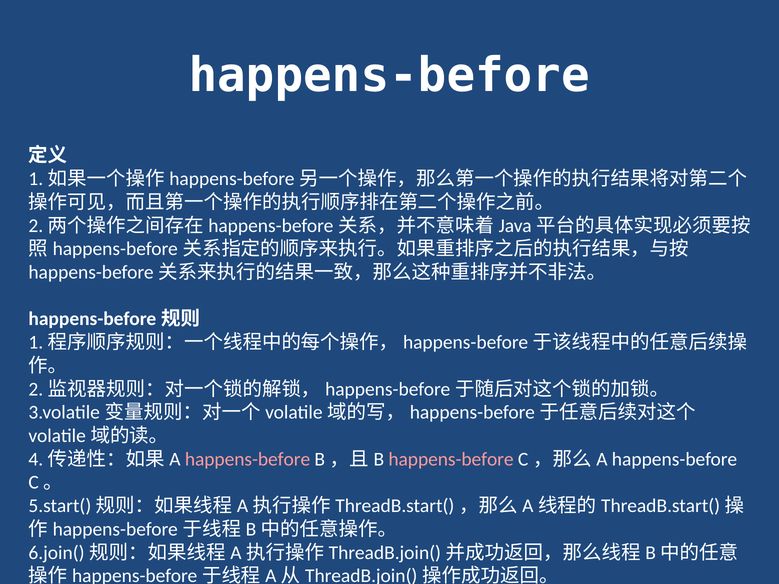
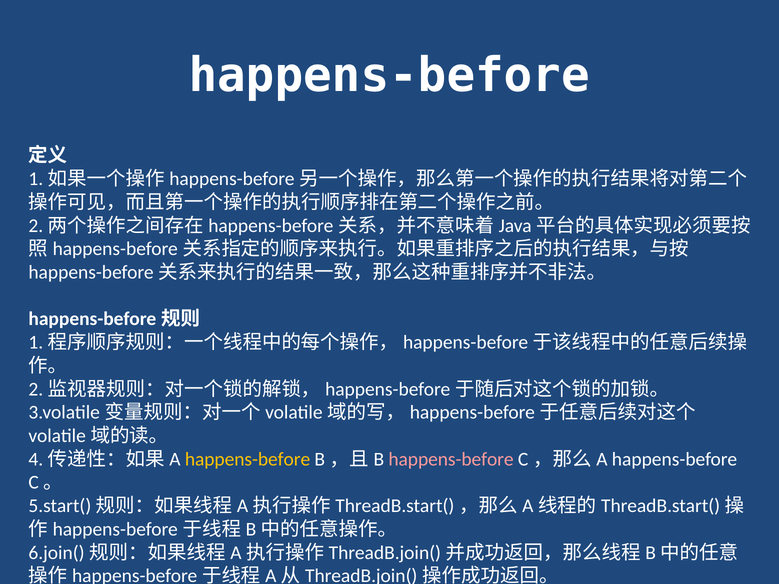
happens-before at (248, 459) colour: pink -> yellow
